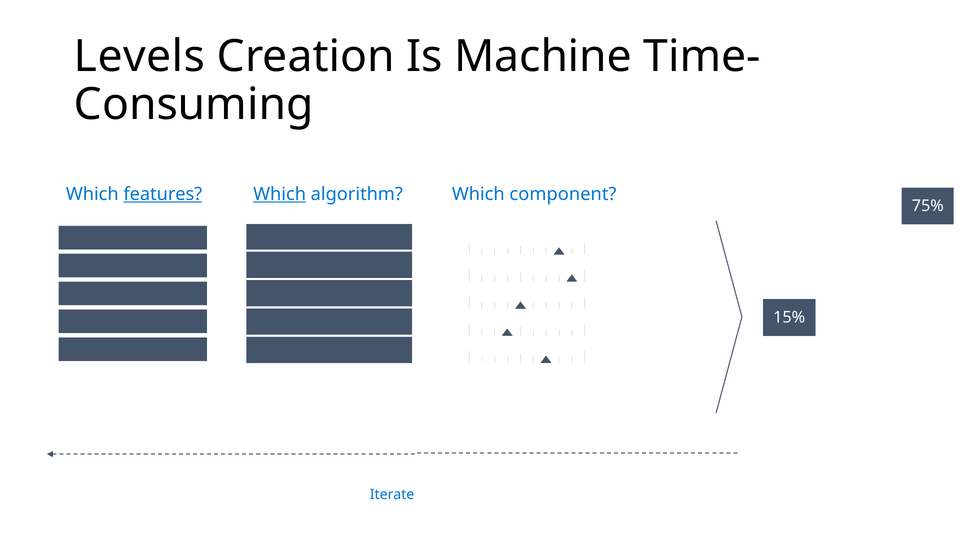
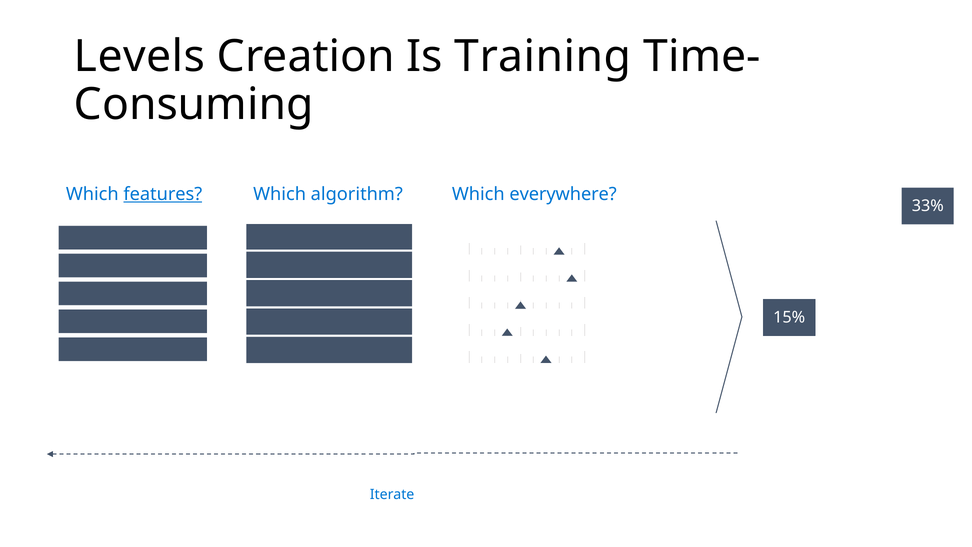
Machine: Machine -> Training
Which at (280, 194) underline: present -> none
component: component -> everywhere
75% at (928, 206): 75% -> 33%
